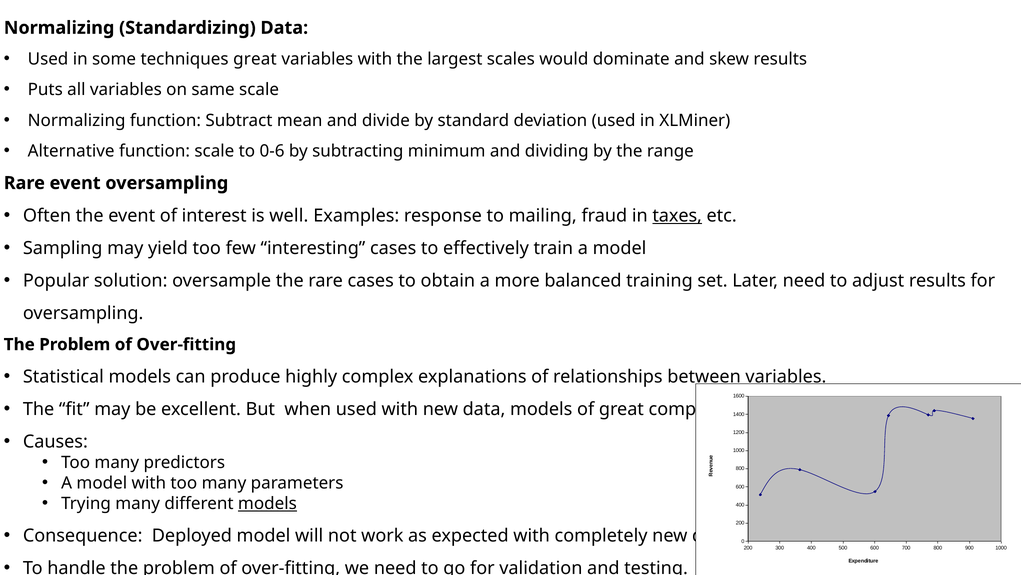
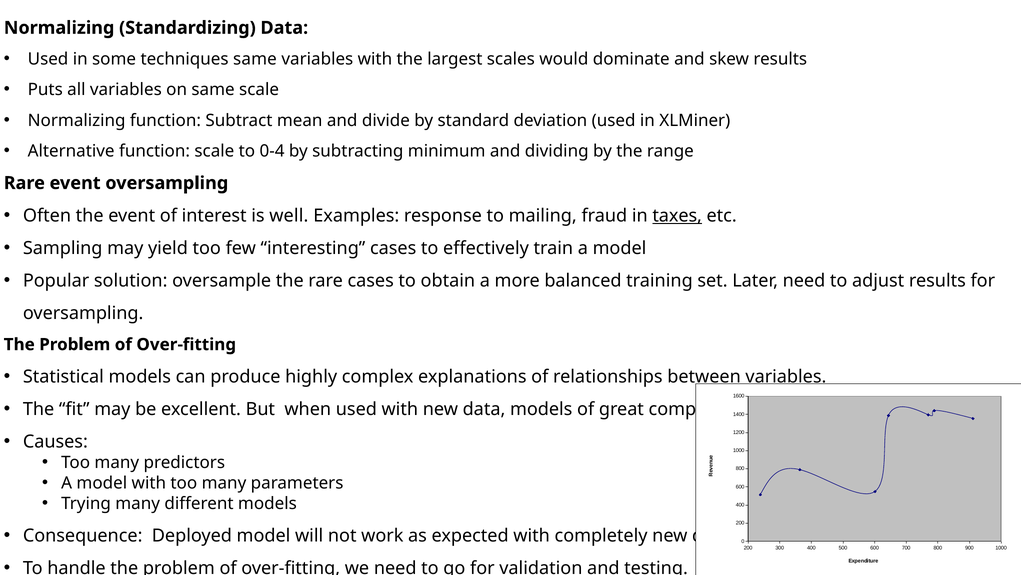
techniques great: great -> same
0-6: 0-6 -> 0-4
models at (267, 503) underline: present -> none
